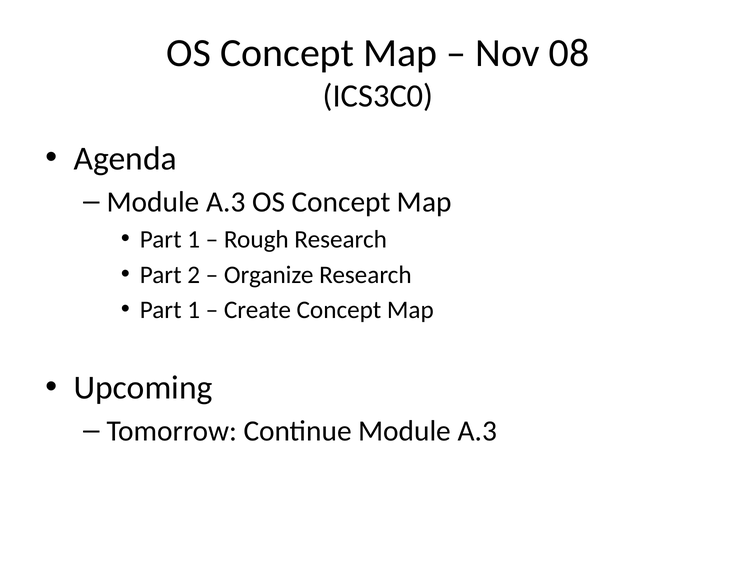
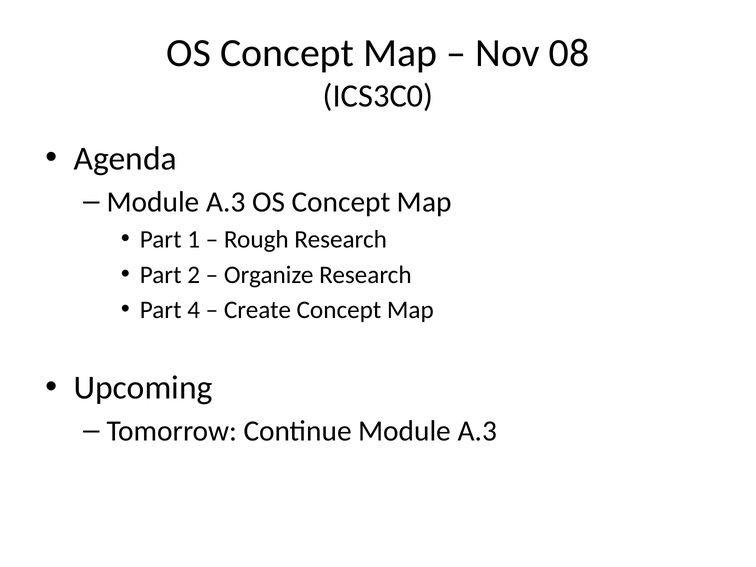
1 at (194, 310): 1 -> 4
